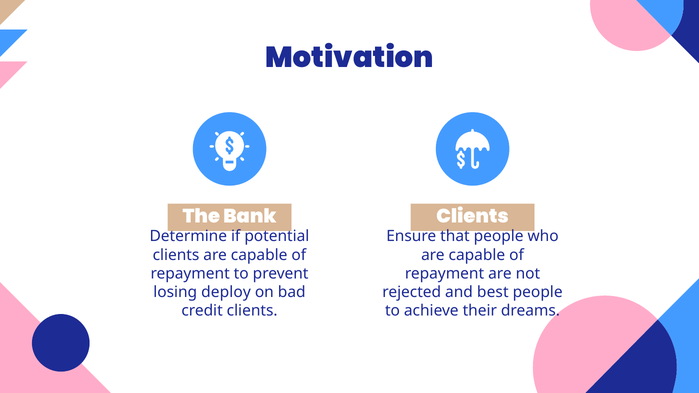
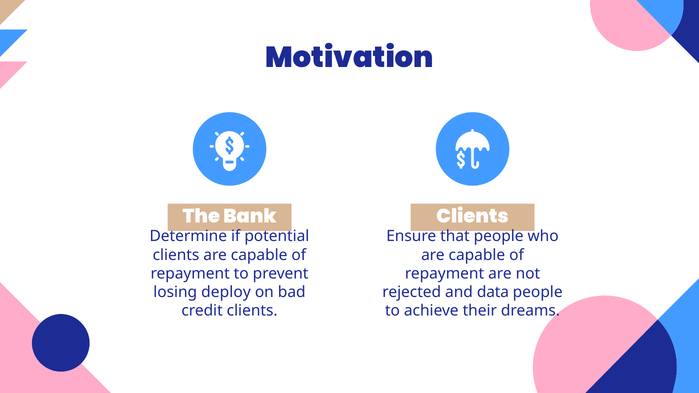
best: best -> data
